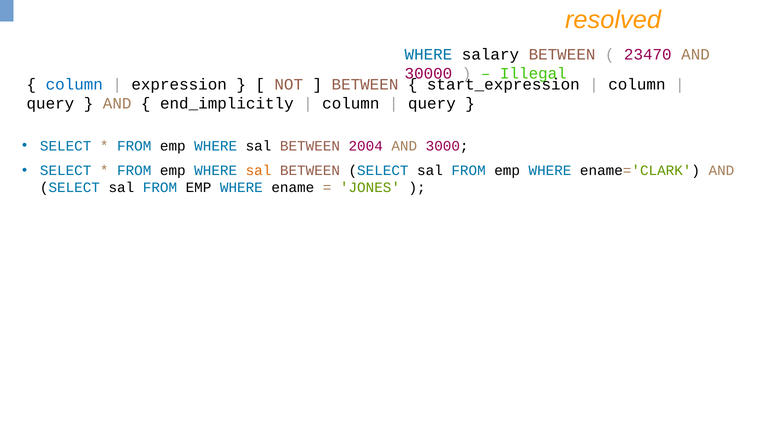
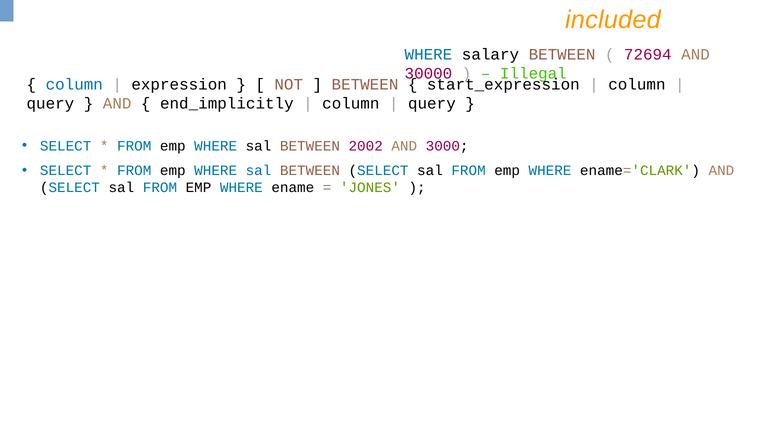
resolved: resolved -> included
23470: 23470 -> 72694
2004: 2004 -> 2002
sal at (259, 170) colour: orange -> blue
